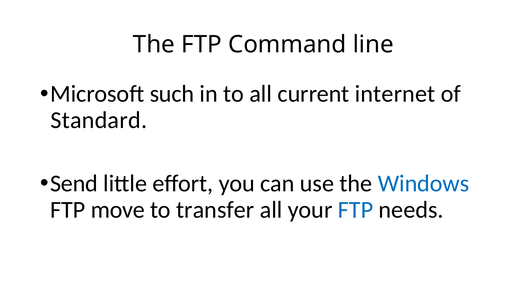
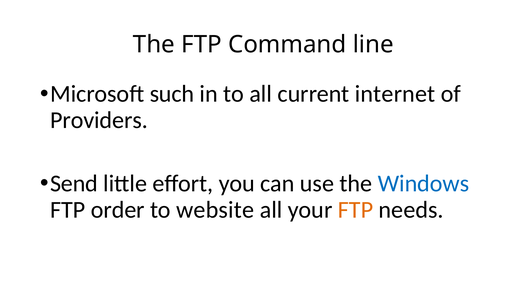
Standard: Standard -> Providers
move: move -> order
transfer: transfer -> website
FTP at (356, 209) colour: blue -> orange
